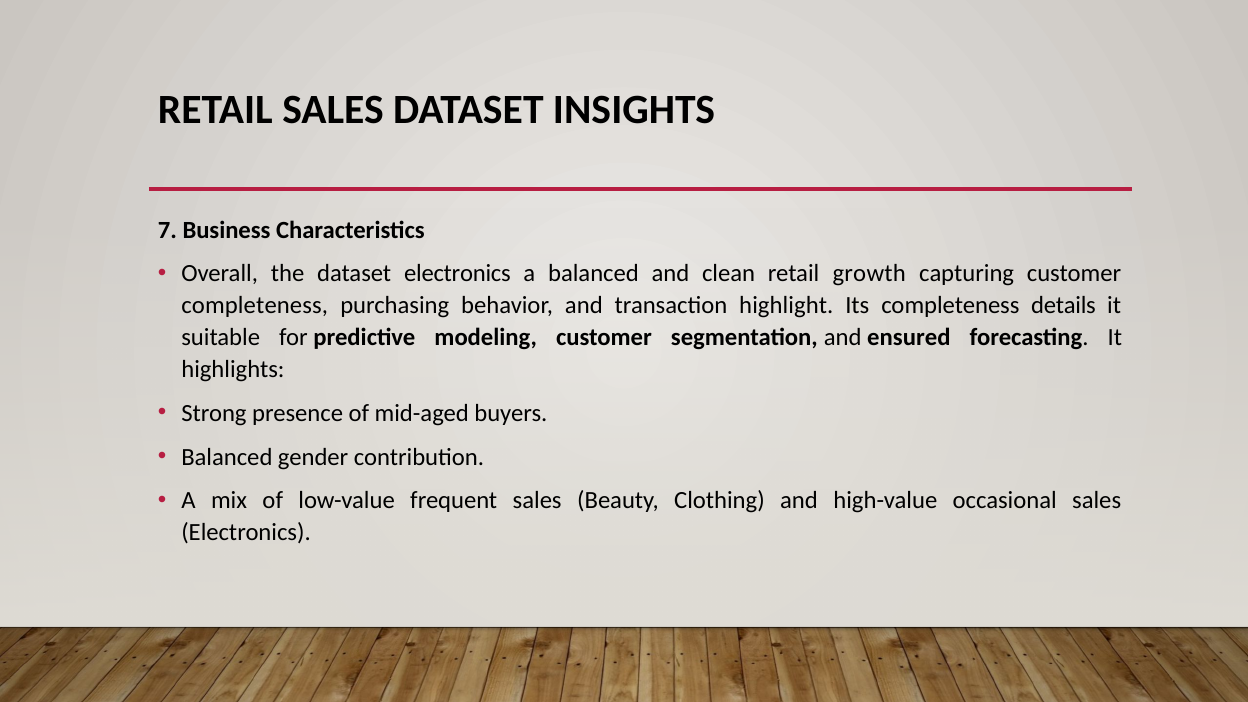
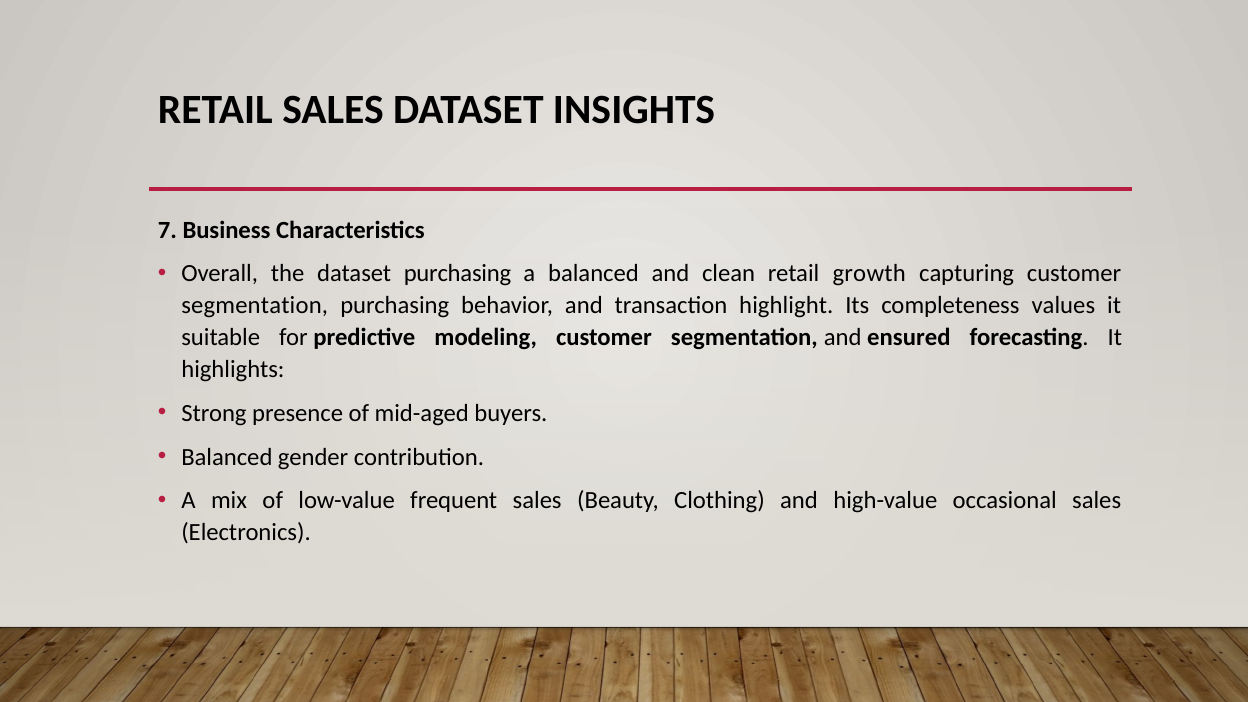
dataset electronics: electronics -> purchasing
completeness at (255, 306): completeness -> segmentation
details: details -> values
